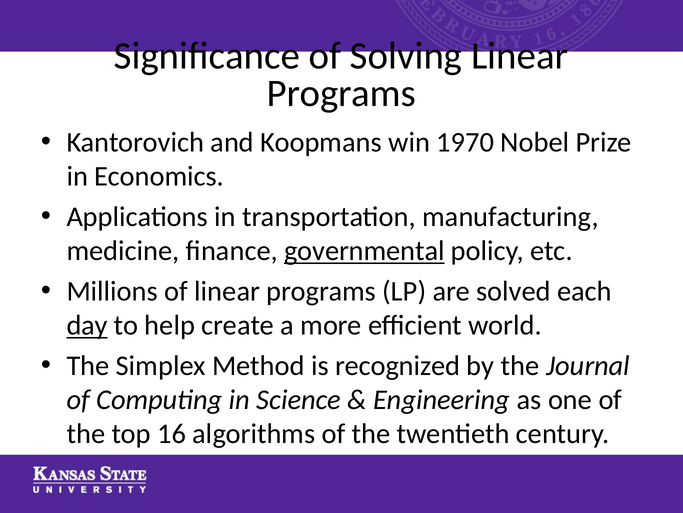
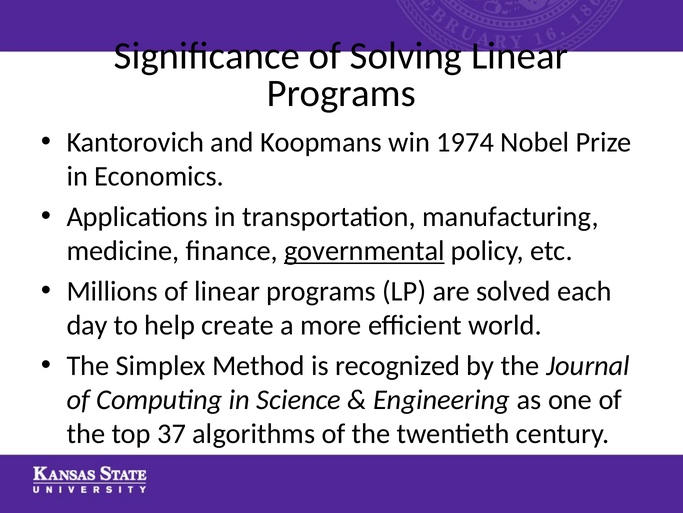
1970: 1970 -> 1974
day underline: present -> none
16: 16 -> 37
